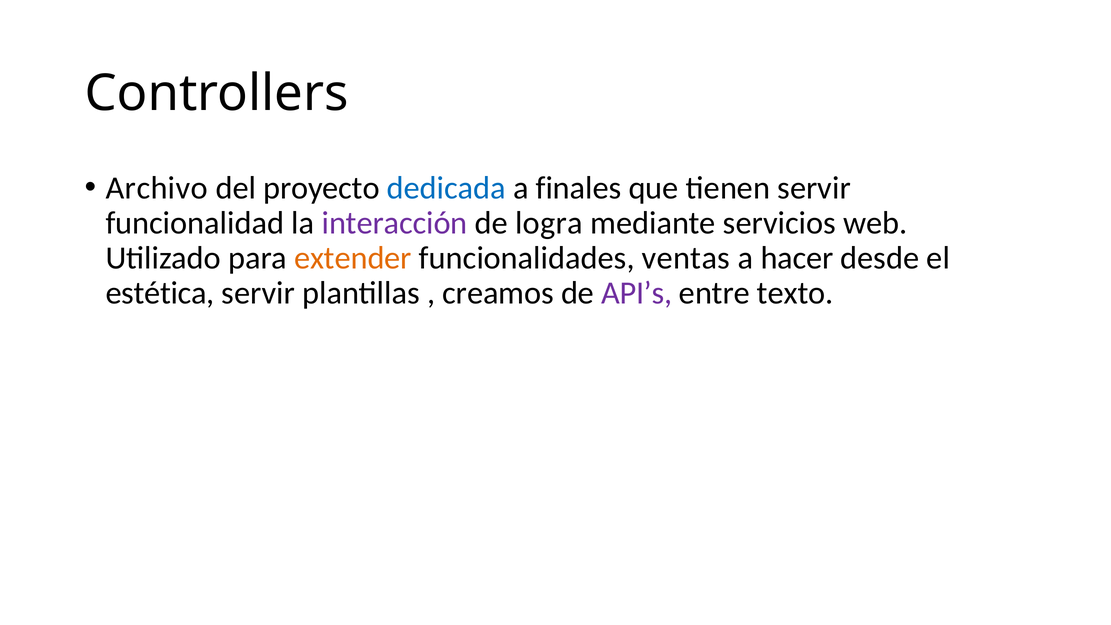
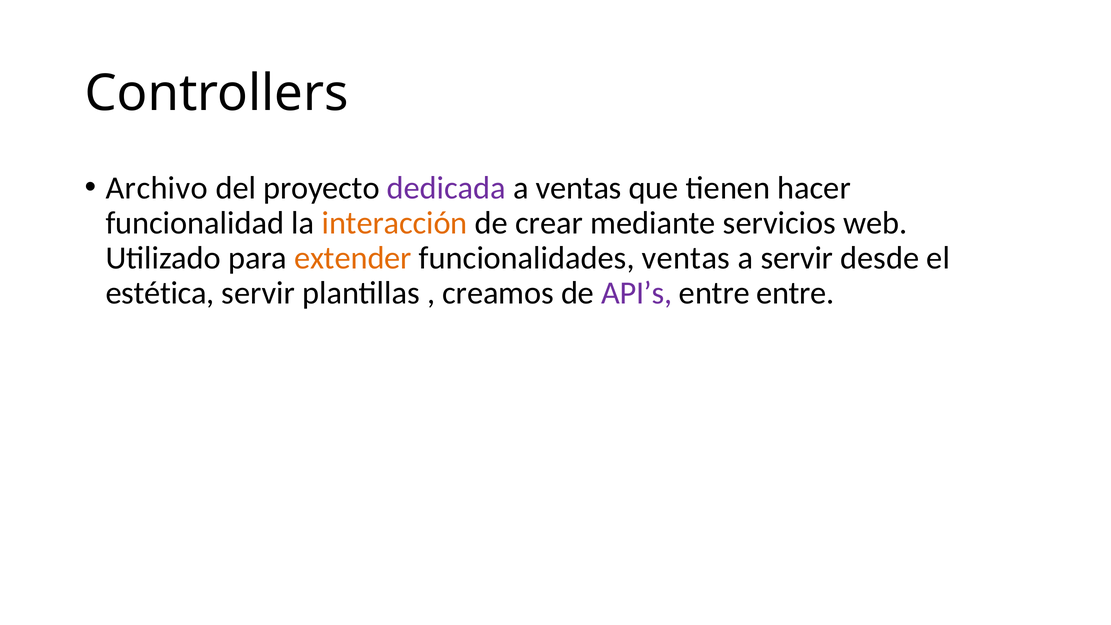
dedicada colour: blue -> purple
a finales: finales -> ventas
tienen servir: servir -> hacer
interacción colour: purple -> orange
logra: logra -> crear
a hacer: hacer -> servir
entre texto: texto -> entre
